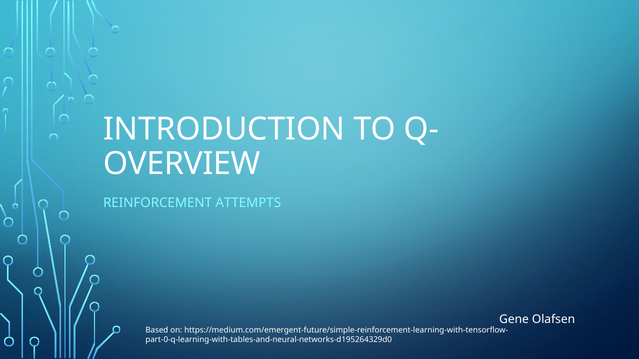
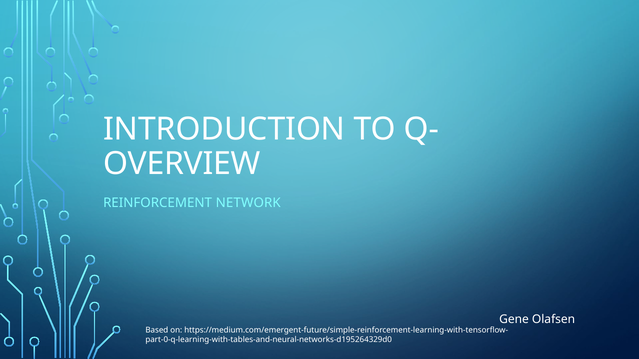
ATTEMPTS: ATTEMPTS -> NETWORK
